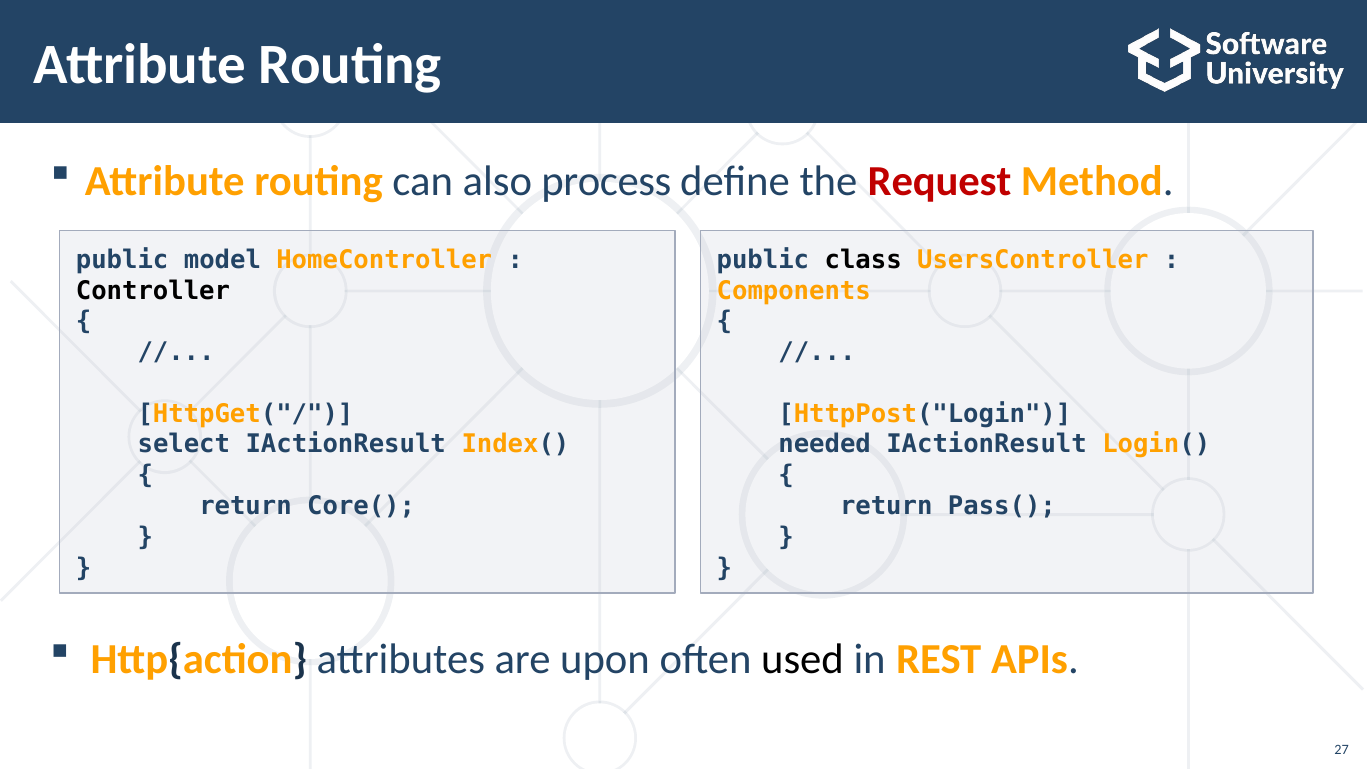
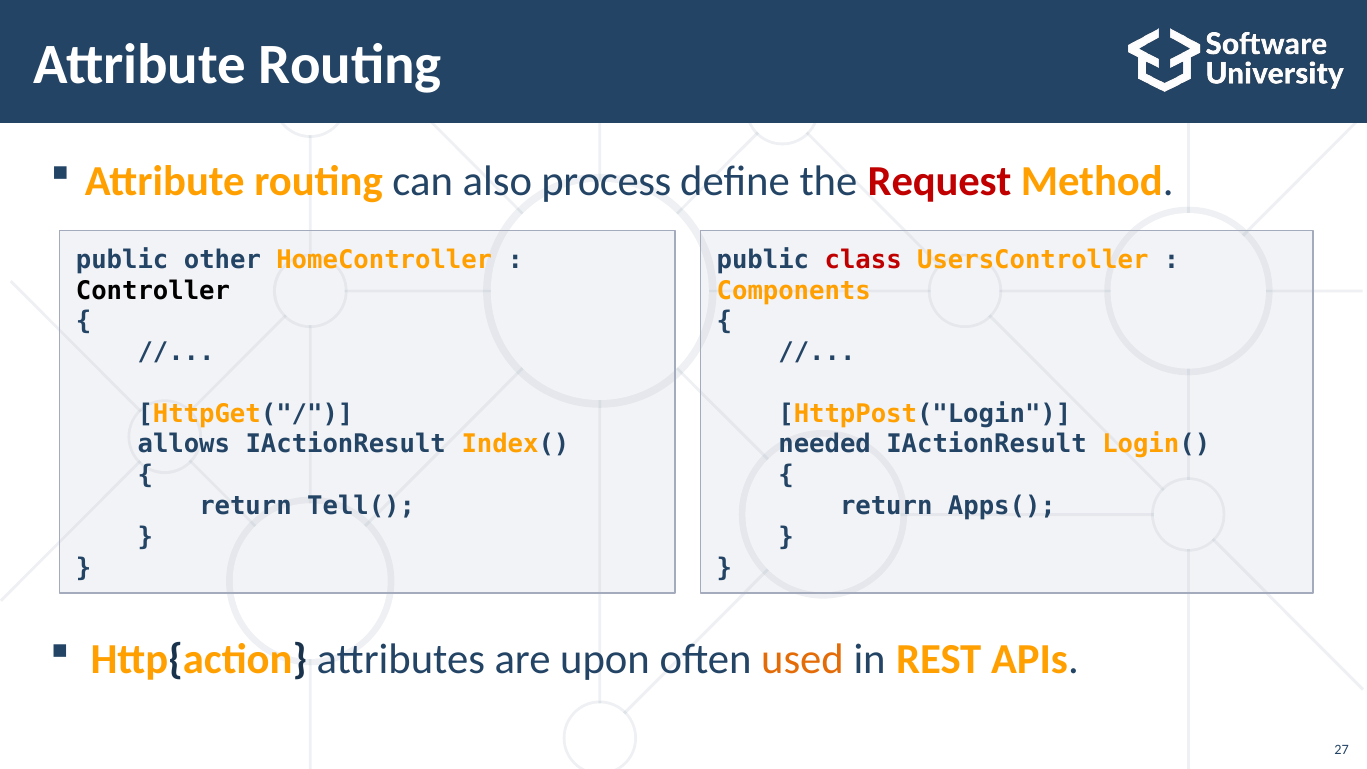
model: model -> other
class colour: black -> red
select: select -> allows
Core(: Core( -> Tell(
Pass(: Pass( -> Apps(
used colour: black -> orange
